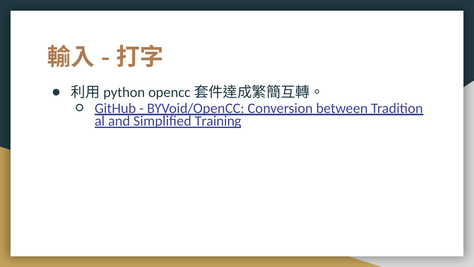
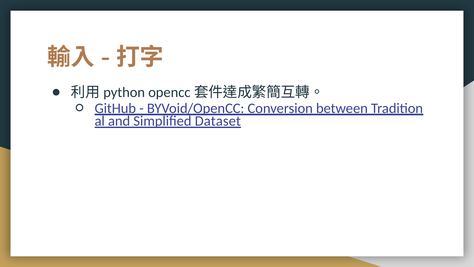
Training: Training -> Dataset
